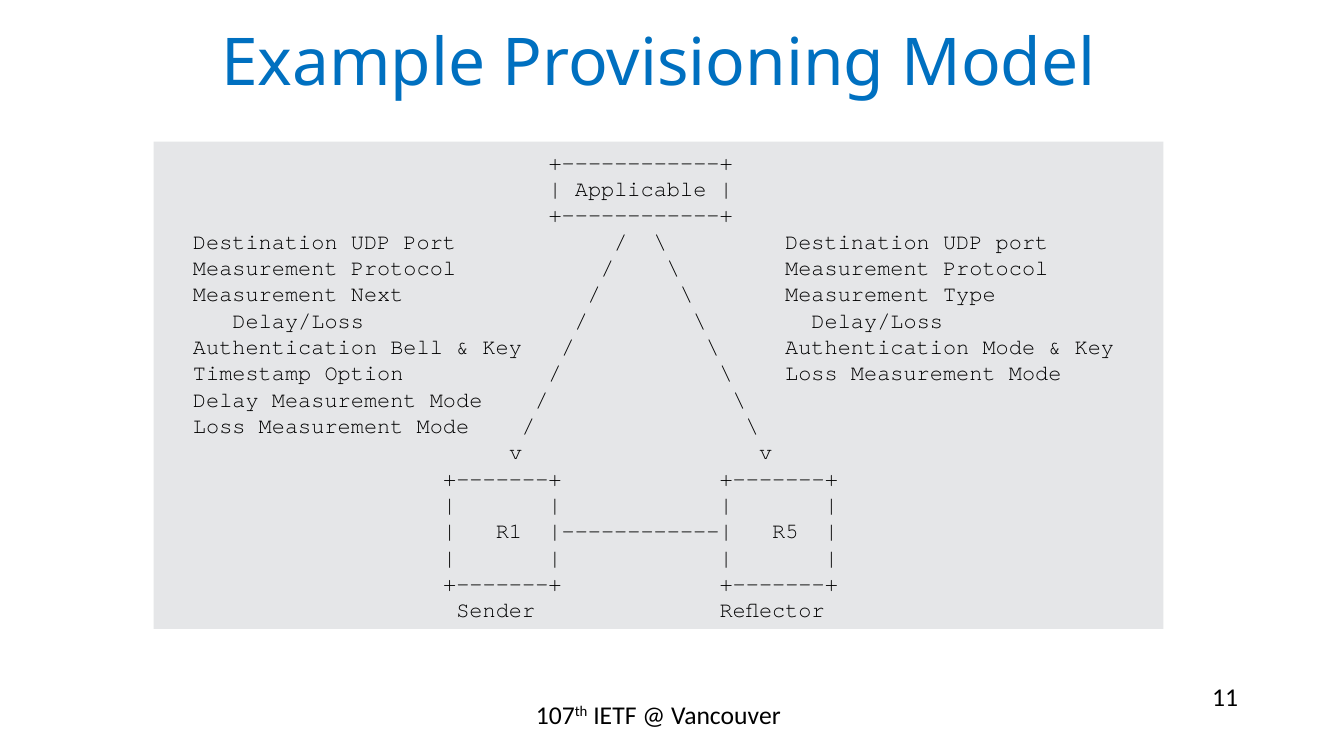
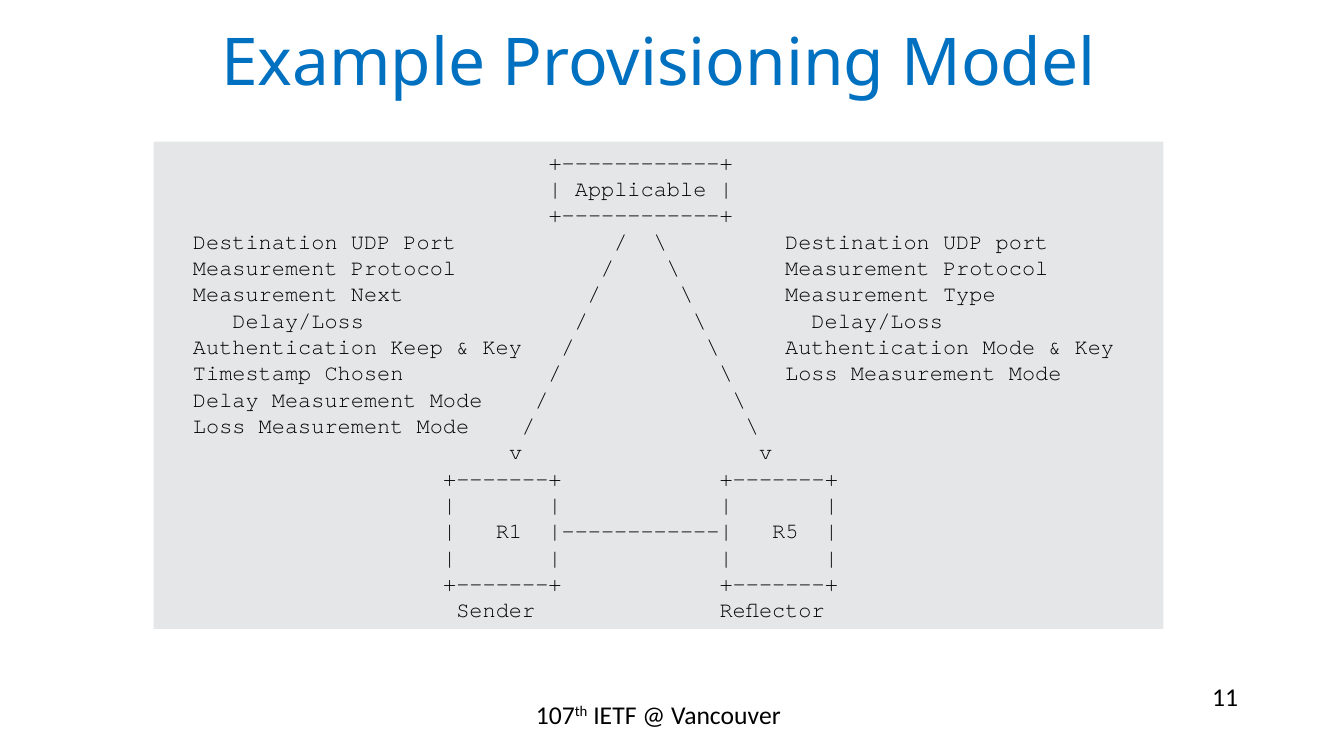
Bell: Bell -> Keep
Option: Option -> Chosen
